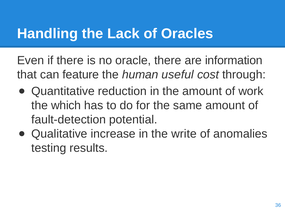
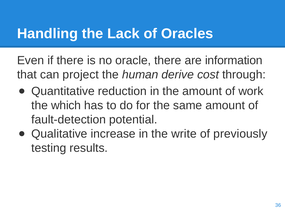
feature: feature -> project
useful: useful -> derive
anomalies: anomalies -> previously
